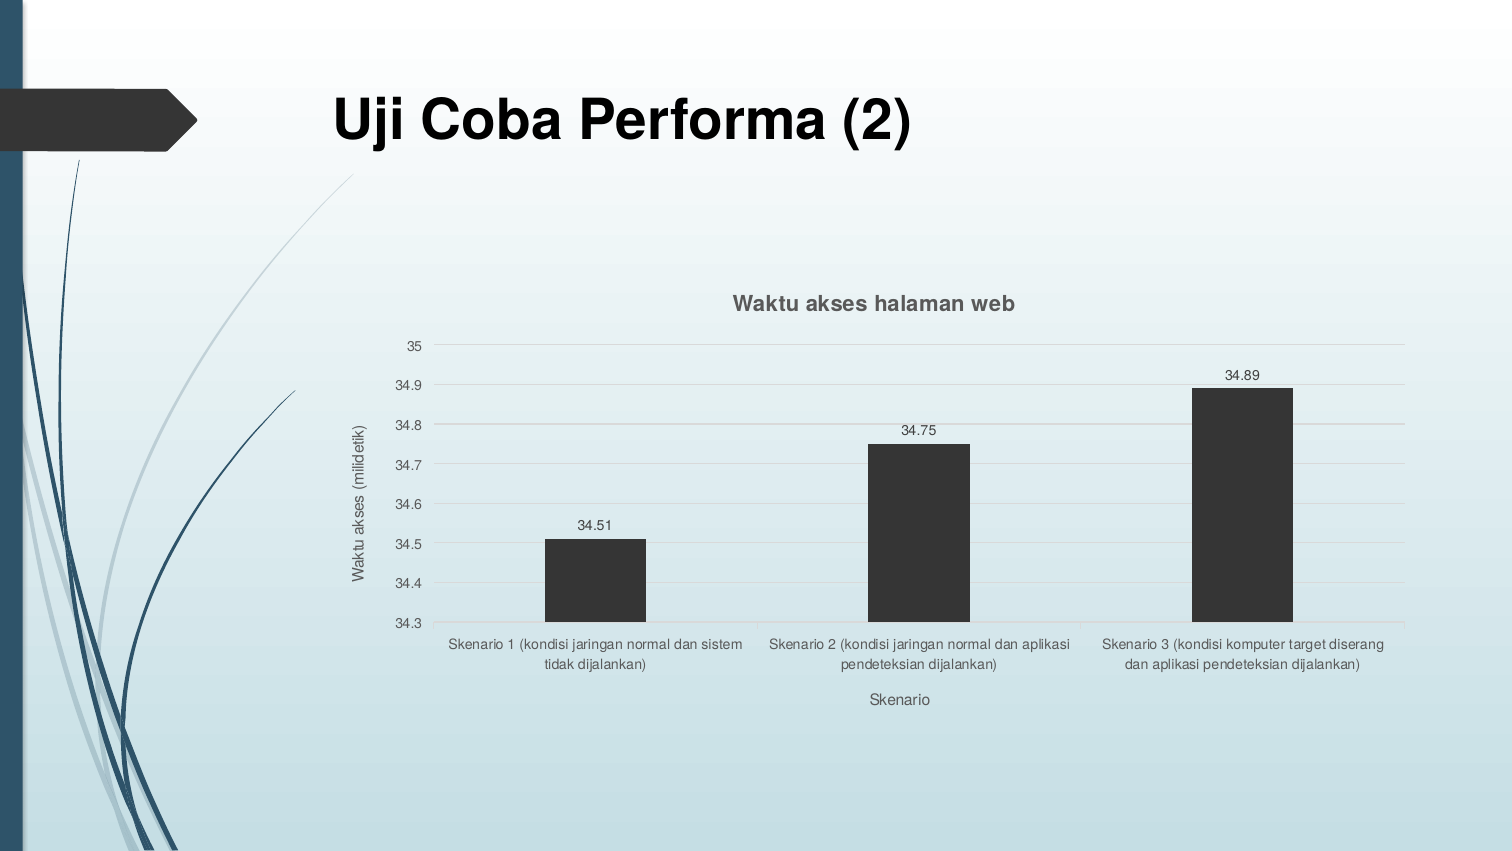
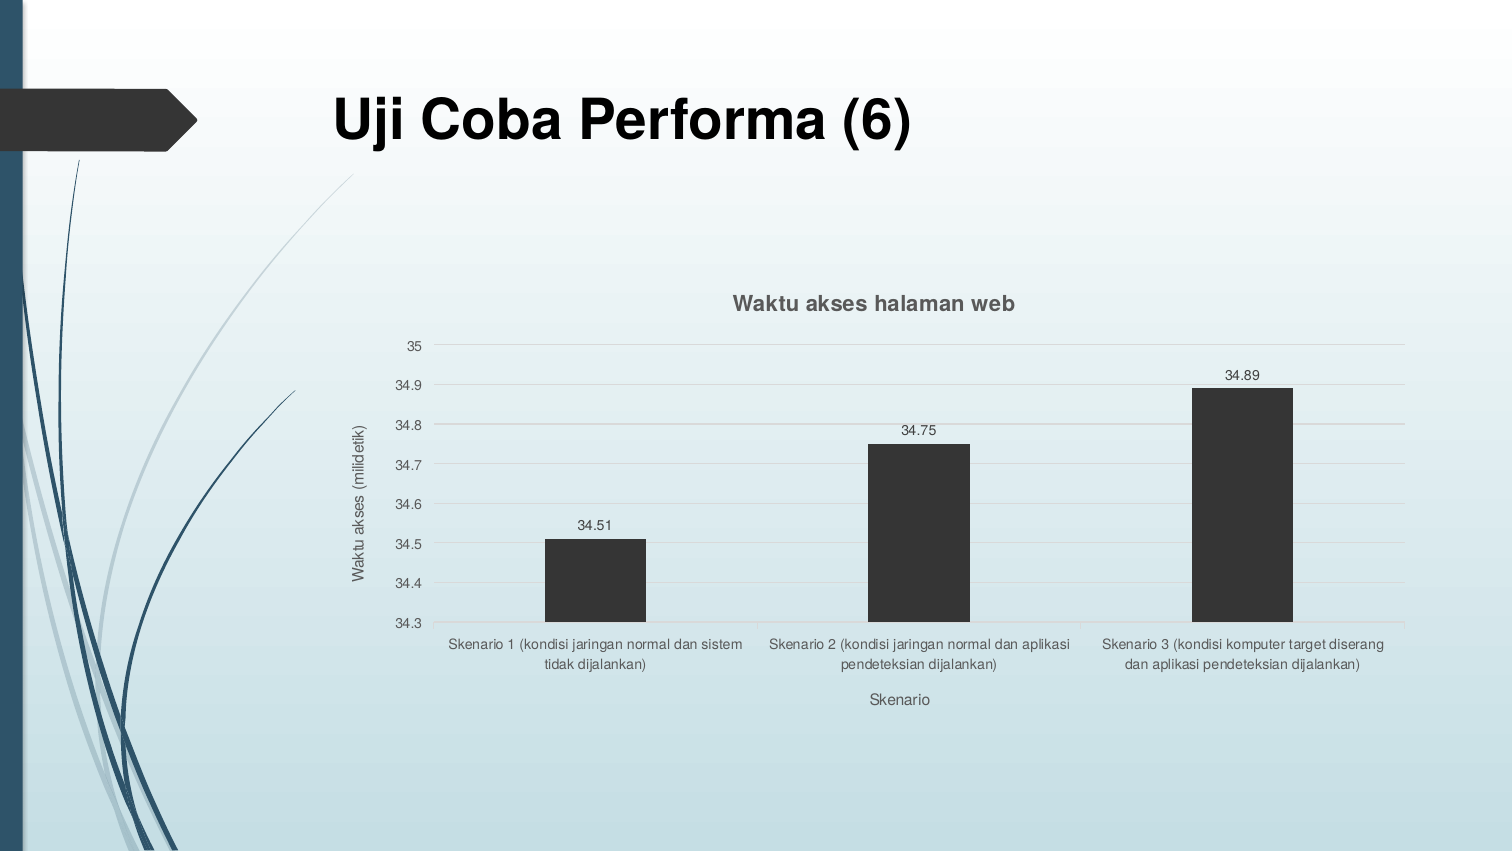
Performa 2: 2 -> 6
